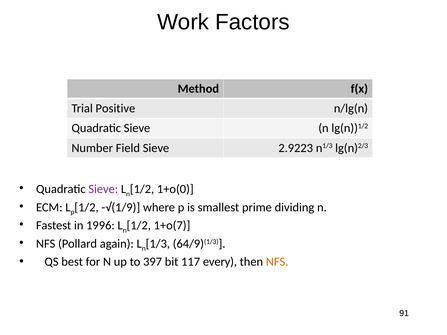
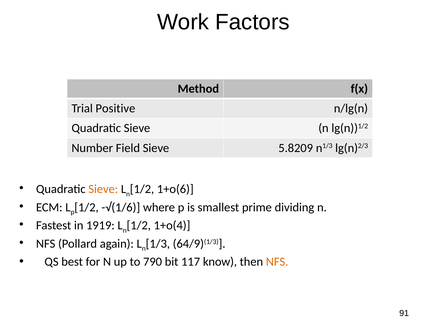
2.9223: 2.9223 -> 5.8209
Sieve at (103, 189) colour: purple -> orange
1+o(0: 1+o(0 -> 1+o(6
-√(1/9: -√(1/9 -> -√(1/6
1996: 1996 -> 1919
1+o(7: 1+o(7 -> 1+o(4
397: 397 -> 790
every: every -> know
